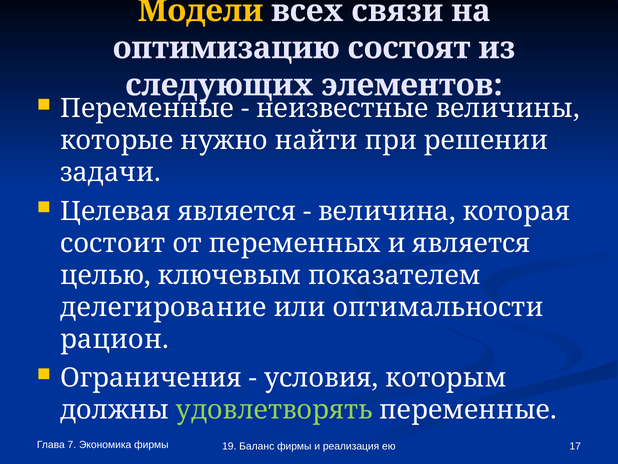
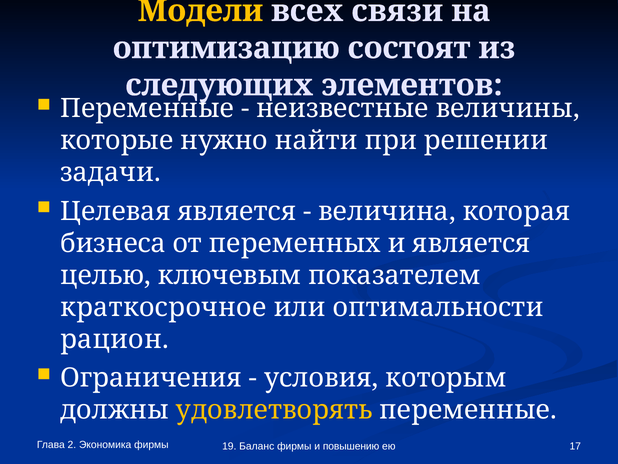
состоит: состоит -> бизнеса
делегирование: делегирование -> краткосрочное
удовлетворять colour: light green -> yellow
7: 7 -> 2
реализация: реализация -> повышению
